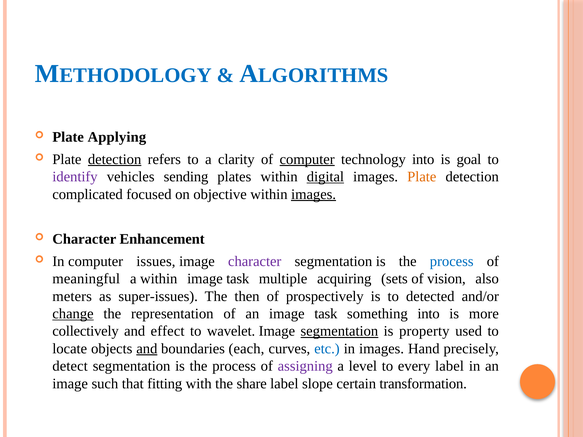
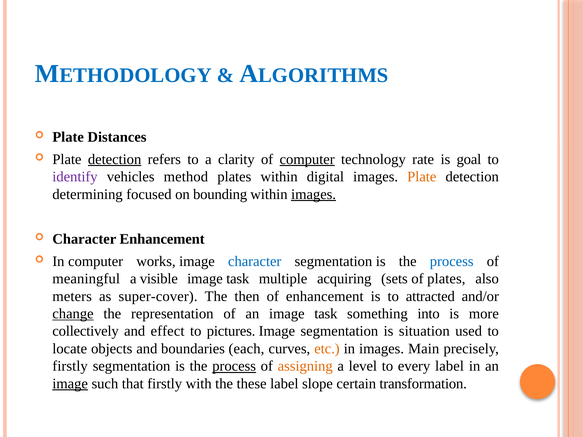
Applying: Applying -> Distances
technology into: into -> rate
sending: sending -> method
digital underline: present -> none
complicated: complicated -> determining
objective: objective -> bounding
issues: issues -> works
character at (255, 261) colour: purple -> blue
a within: within -> visible
of vision: vision -> plates
super-issues: super-issues -> super-cover
of prospectively: prospectively -> enhancement
detected: detected -> attracted
wavelet: wavelet -> pictures
segmentation at (339, 331) underline: present -> none
property: property -> situation
and at (147, 349) underline: present -> none
etc colour: blue -> orange
Hand: Hand -> Main
detect at (70, 366): detect -> firstly
process at (234, 366) underline: none -> present
assigning colour: purple -> orange
image at (70, 384) underline: none -> present
that fitting: fitting -> firstly
share: share -> these
